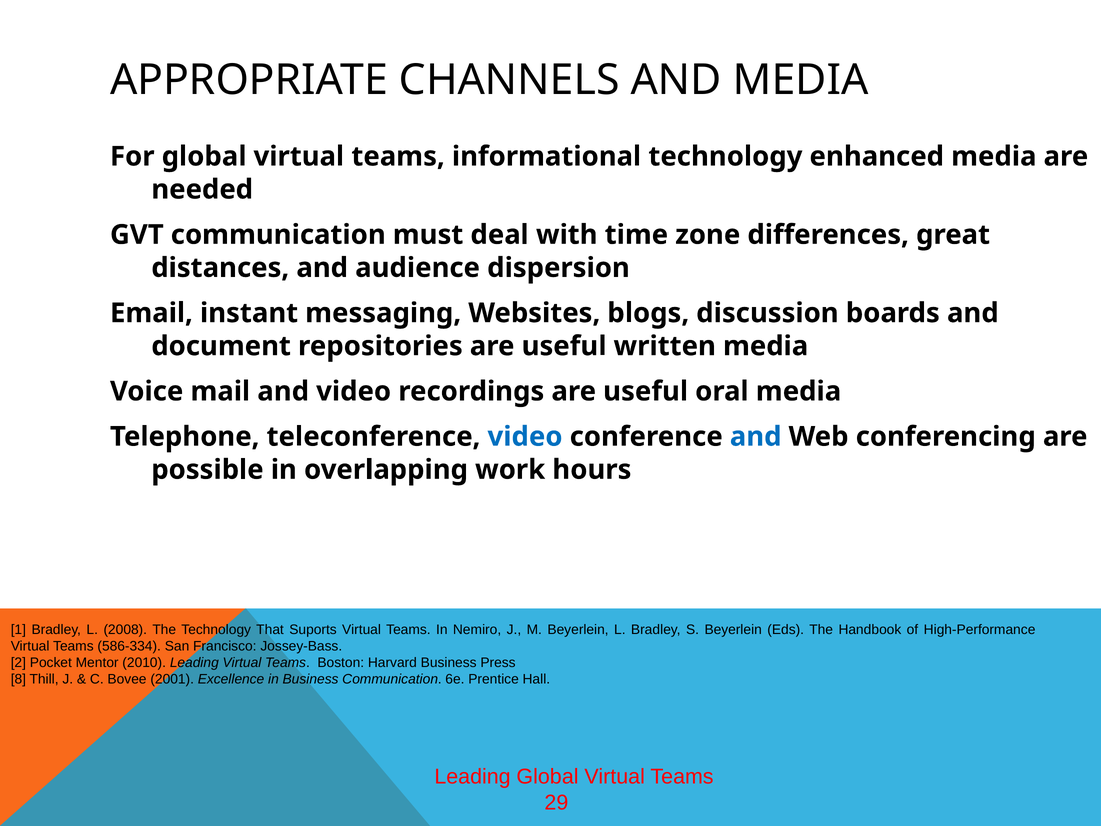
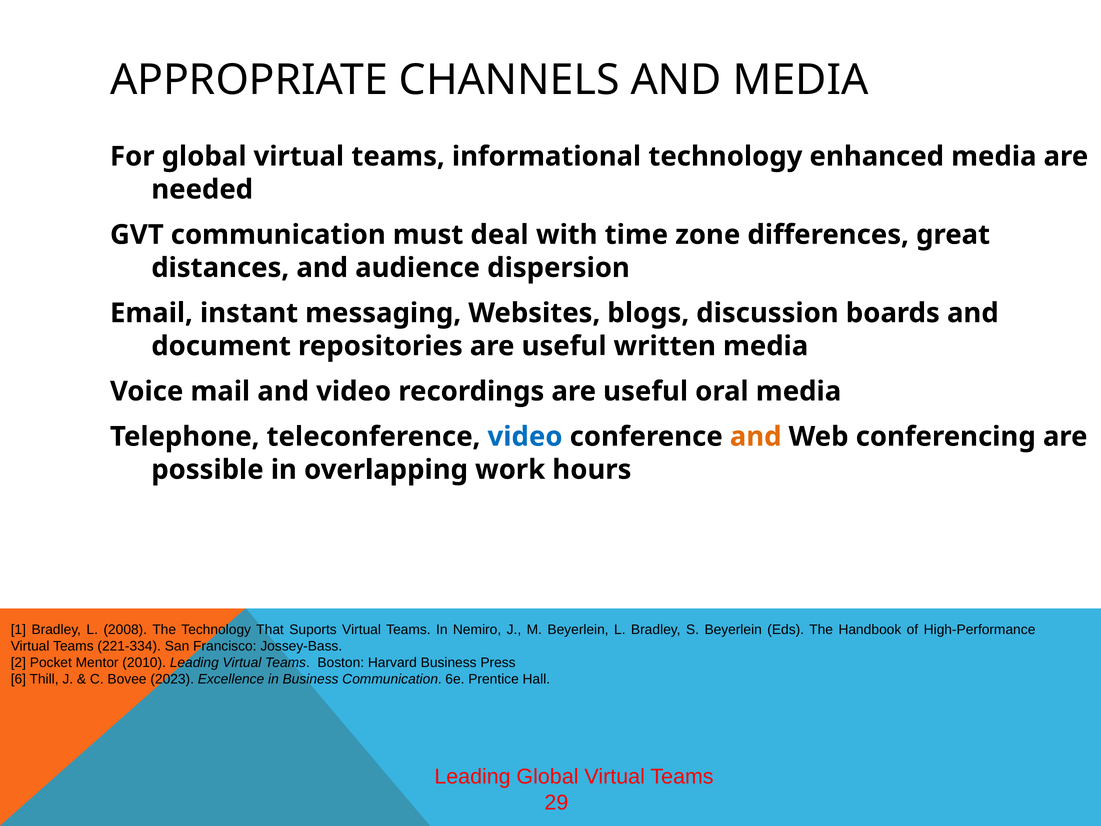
and at (756, 437) colour: blue -> orange
586-334: 586-334 -> 221-334
8: 8 -> 6
2001: 2001 -> 2023
